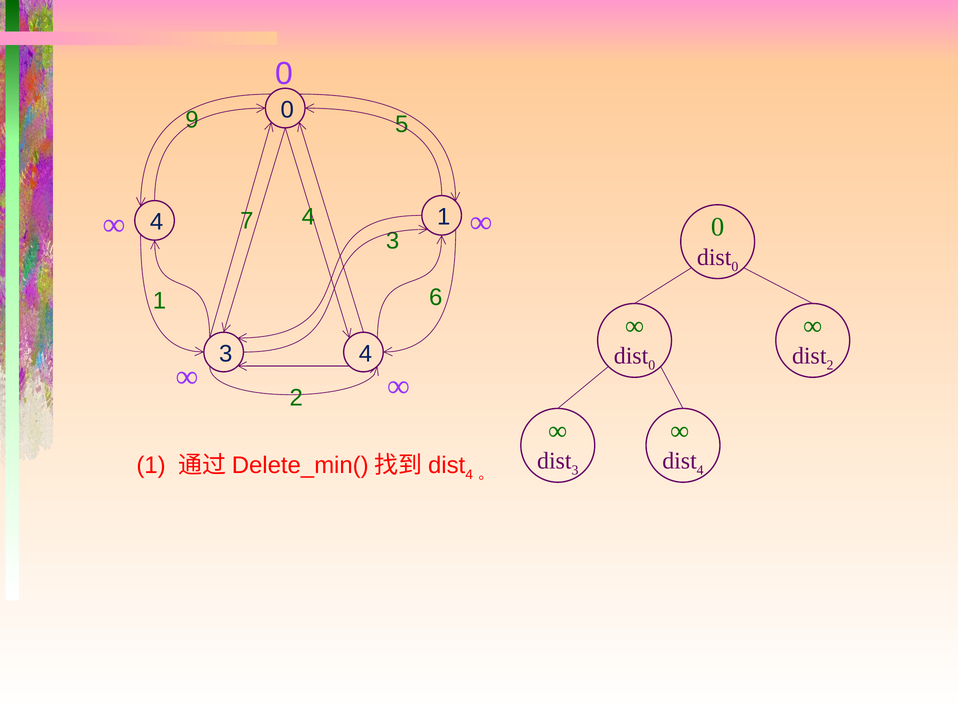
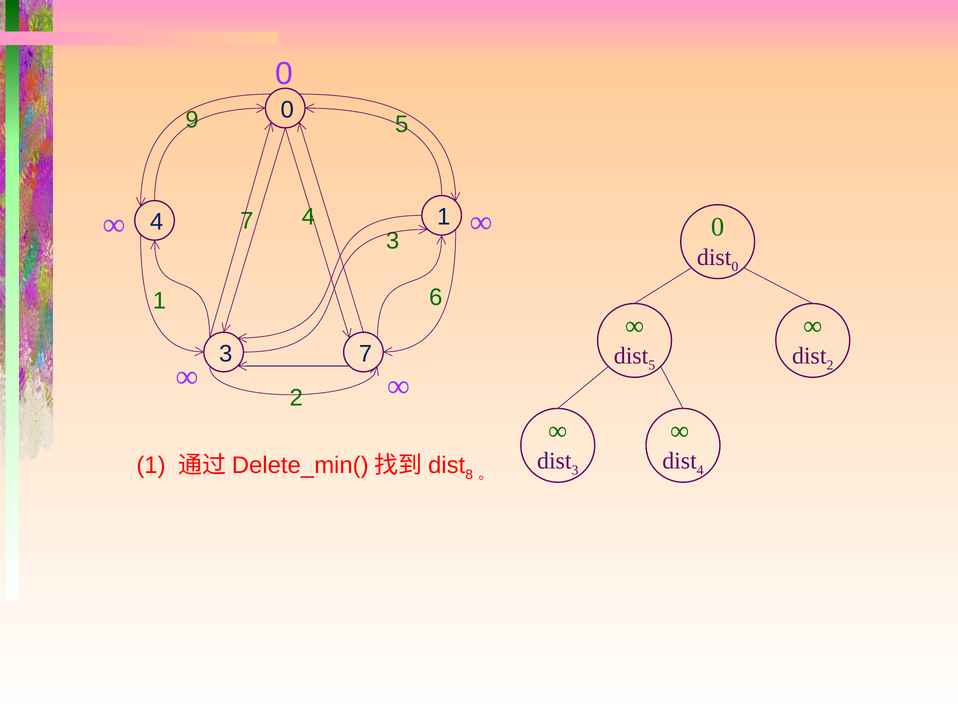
3 4: 4 -> 7
0 at (652, 366): 0 -> 5
4 at (469, 475): 4 -> 8
